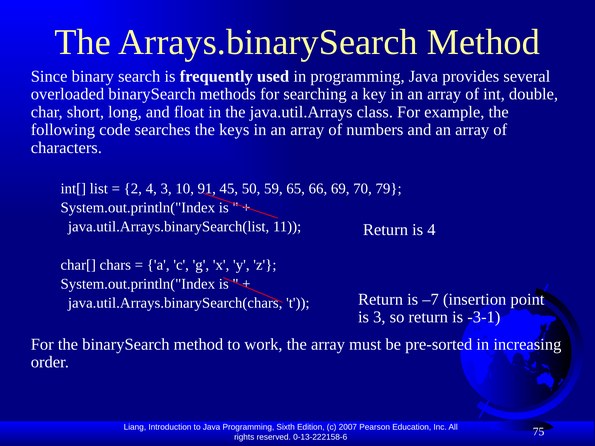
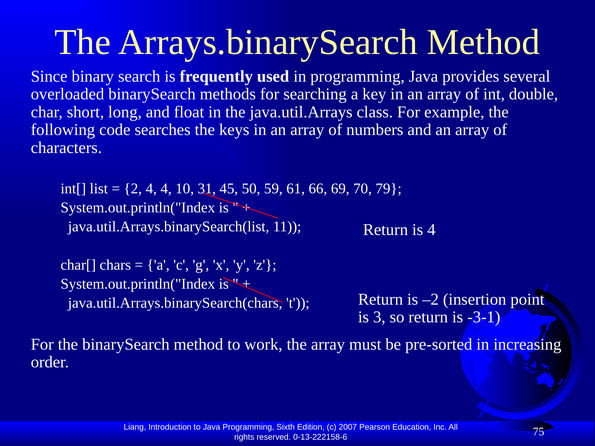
4 3: 3 -> 4
91: 91 -> 31
65: 65 -> 61
–7: –7 -> –2
